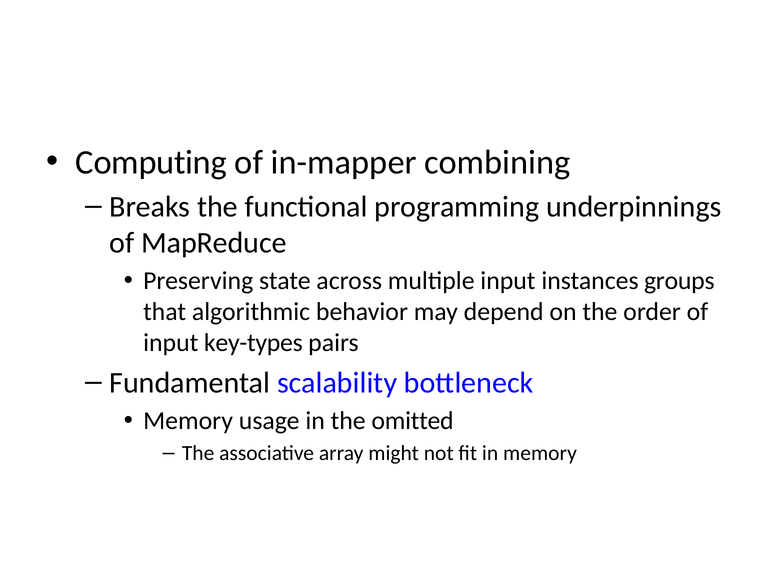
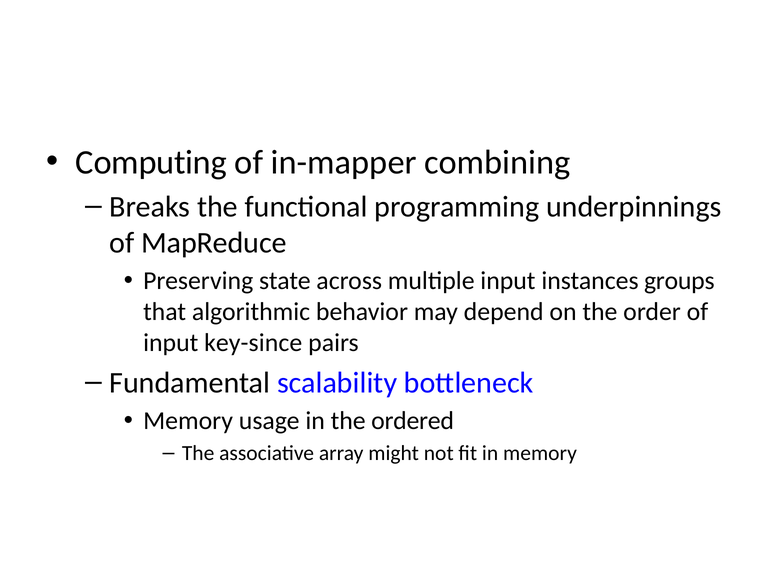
key-types: key-types -> key-since
omitted: omitted -> ordered
